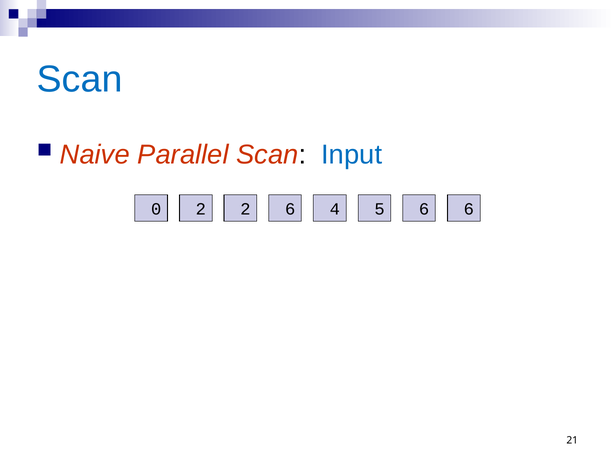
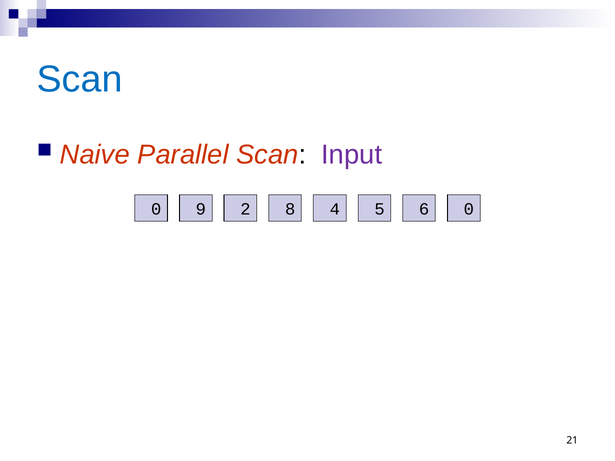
Input colour: blue -> purple
0 2: 2 -> 9
2 6: 6 -> 8
6 6: 6 -> 0
